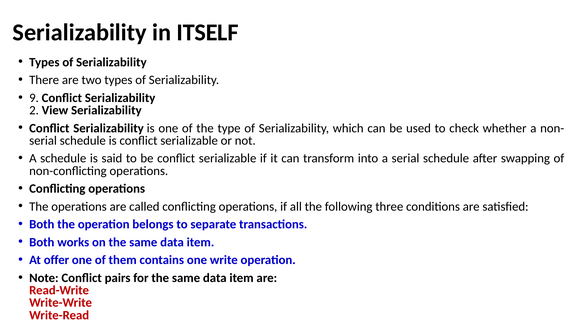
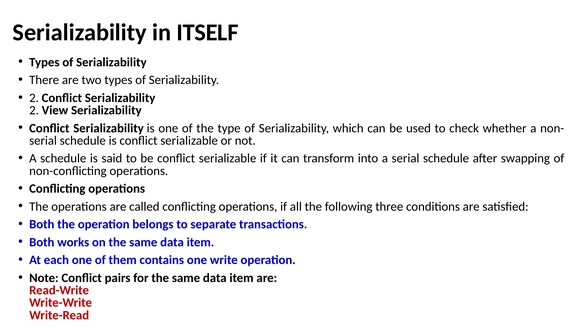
9 at (34, 98): 9 -> 2
offer: offer -> each
